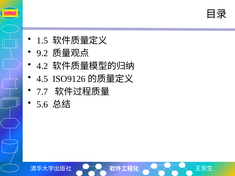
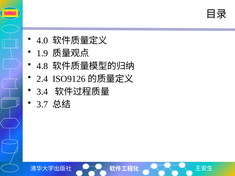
1.5: 1.5 -> 4.0
9.2: 9.2 -> 1.9
4.2: 4.2 -> 4.8
4.5: 4.5 -> 2.4
7.7: 7.7 -> 3.4
5.6: 5.6 -> 3.7
